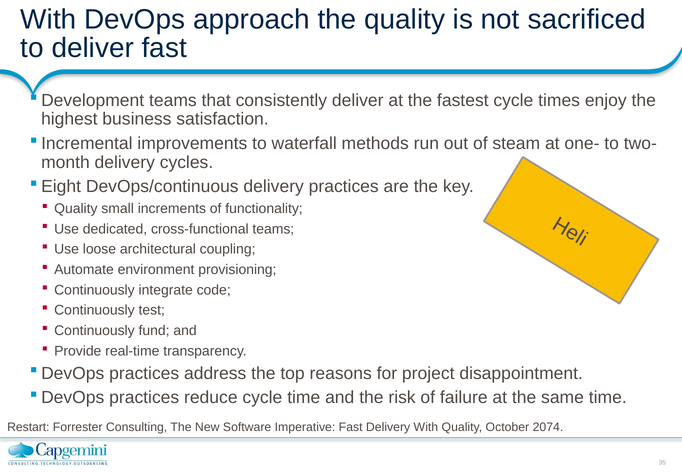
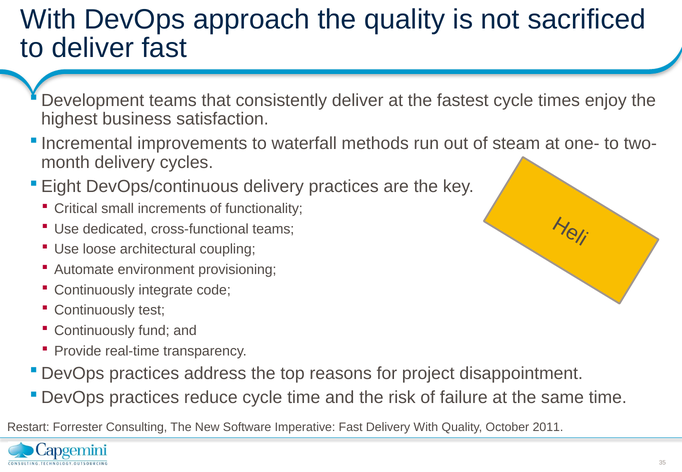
Quality at (76, 209): Quality -> Critical
2074: 2074 -> 2011
